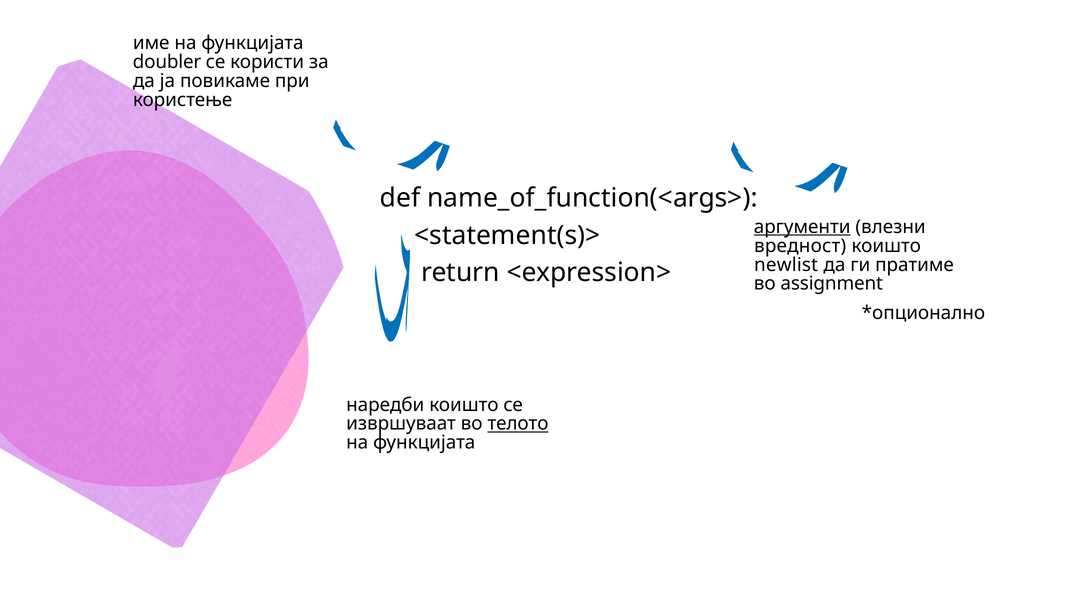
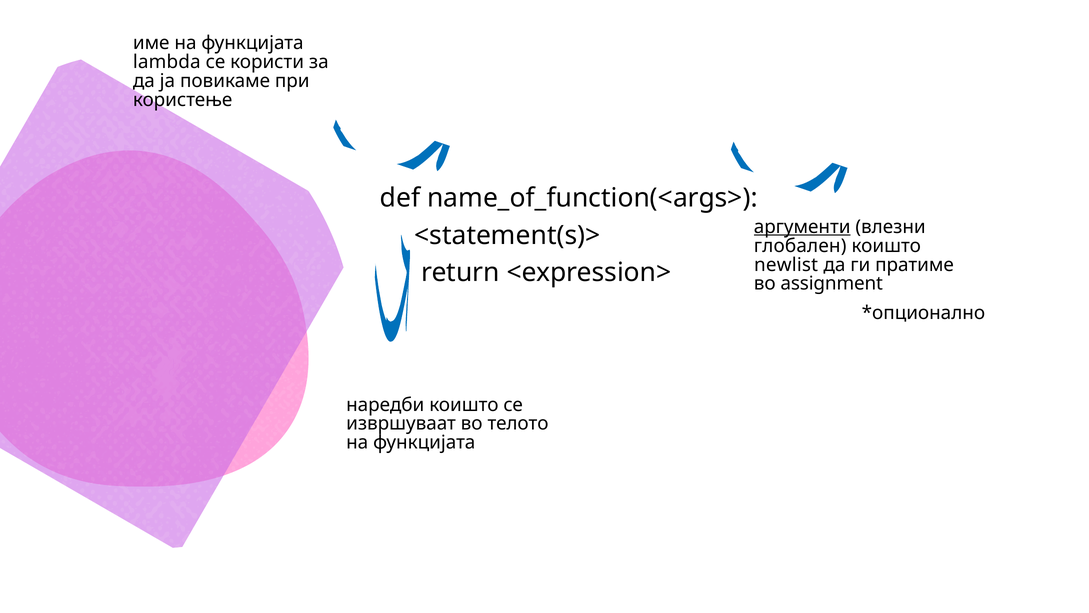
doubler: doubler -> lambda
вредност: вредност -> глобален
телото underline: present -> none
